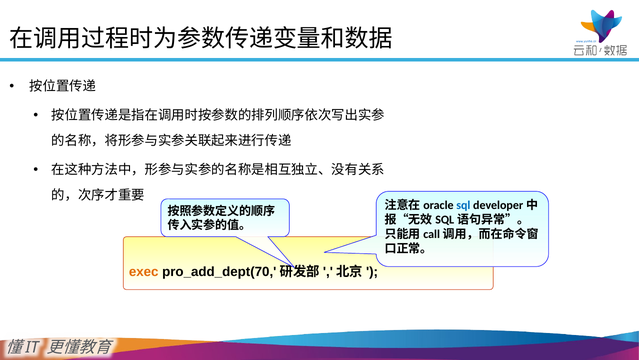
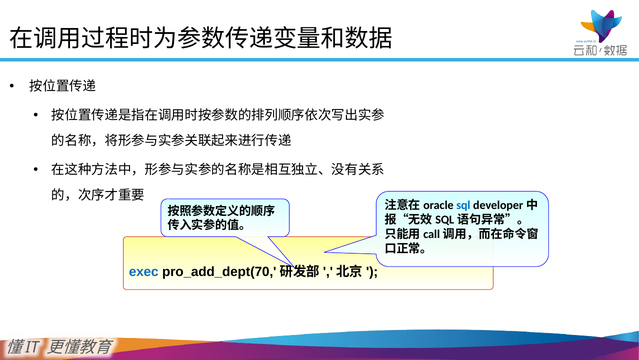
exec colour: orange -> blue
